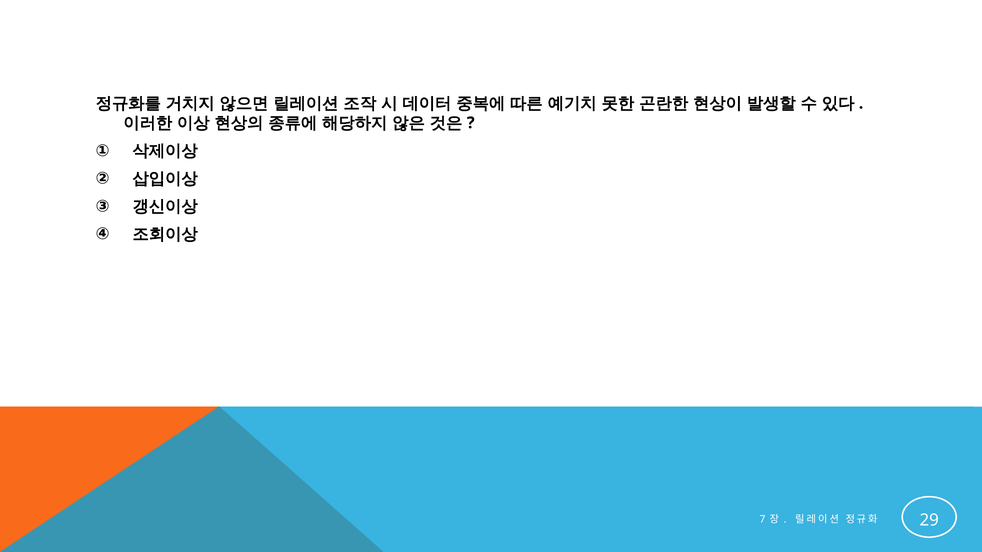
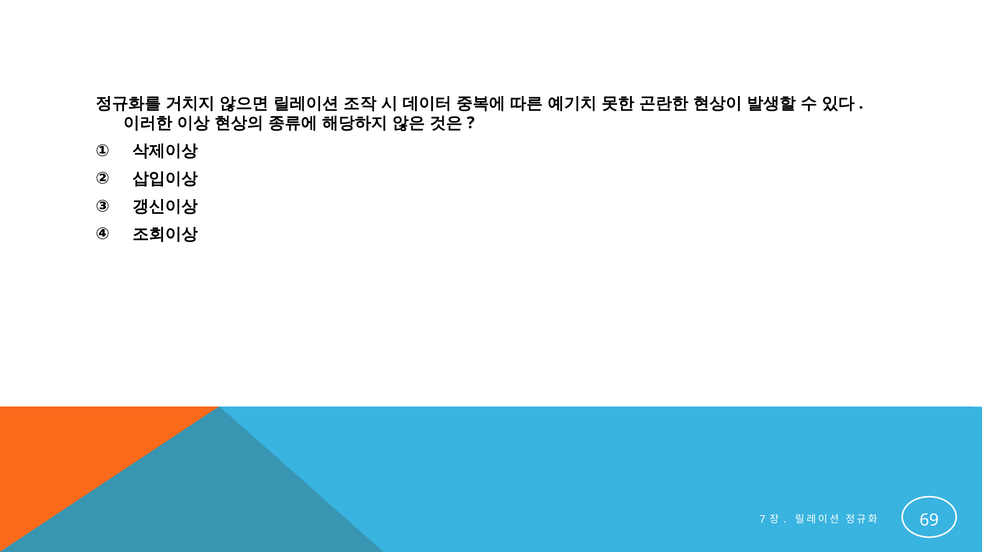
29: 29 -> 69
